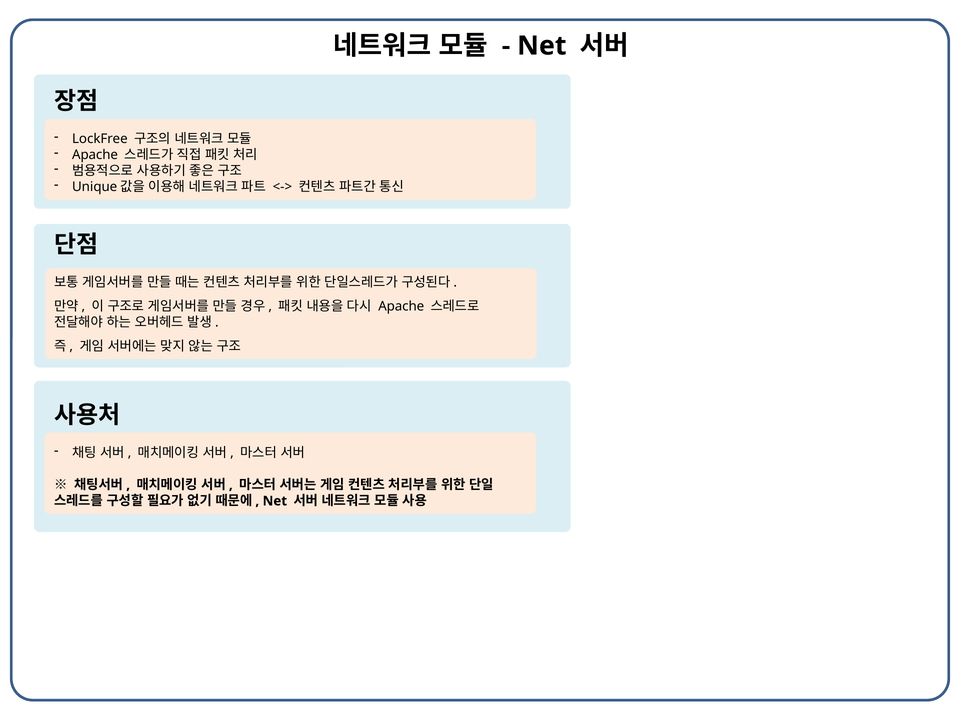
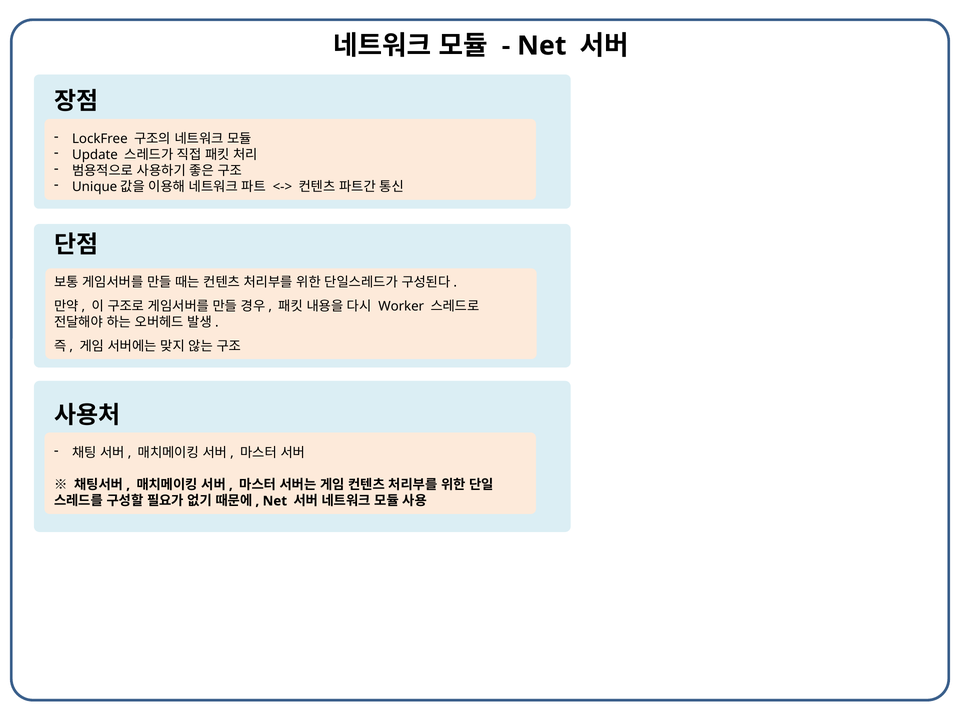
Apache at (95, 155): Apache -> Update
Apache at (401, 306): Apache -> Worker
